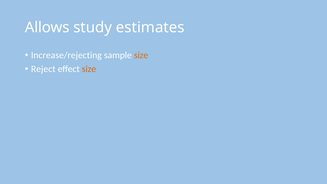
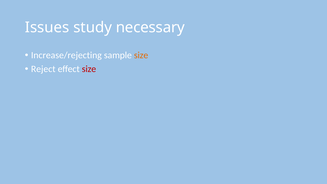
Allows: Allows -> Issues
estimates: estimates -> necessary
size at (89, 69) colour: orange -> red
